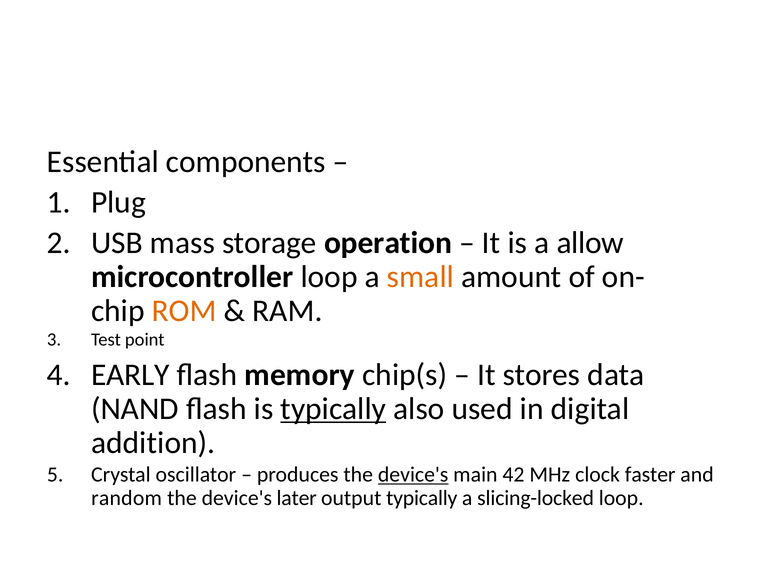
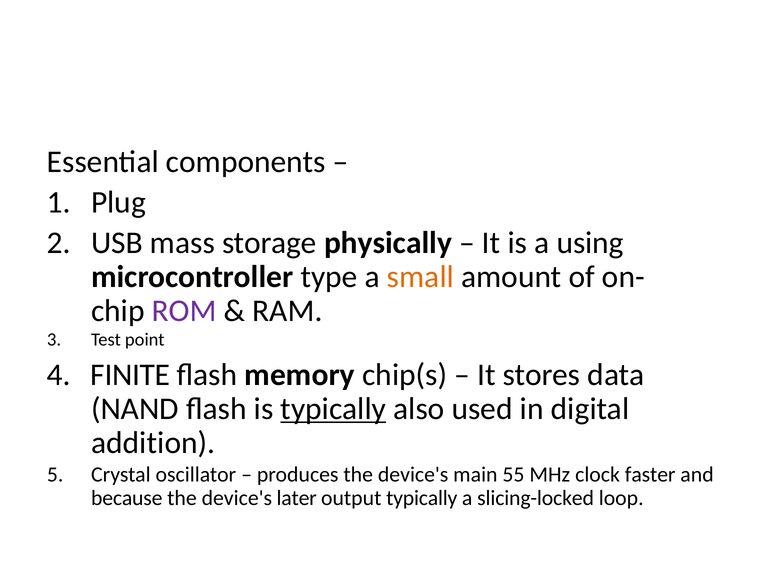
operation: operation -> physically
allow: allow -> using
microcontroller loop: loop -> type
ROM colour: orange -> purple
EARLY: EARLY -> FINITE
device's at (413, 475) underline: present -> none
42: 42 -> 55
random: random -> because
